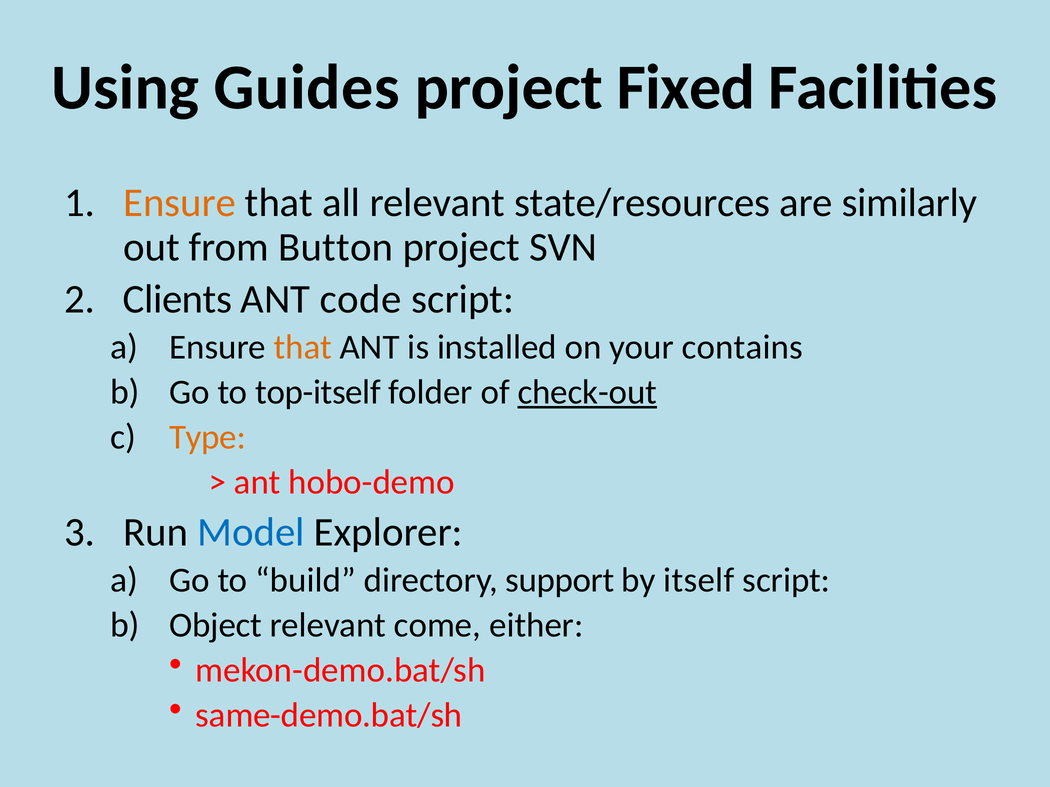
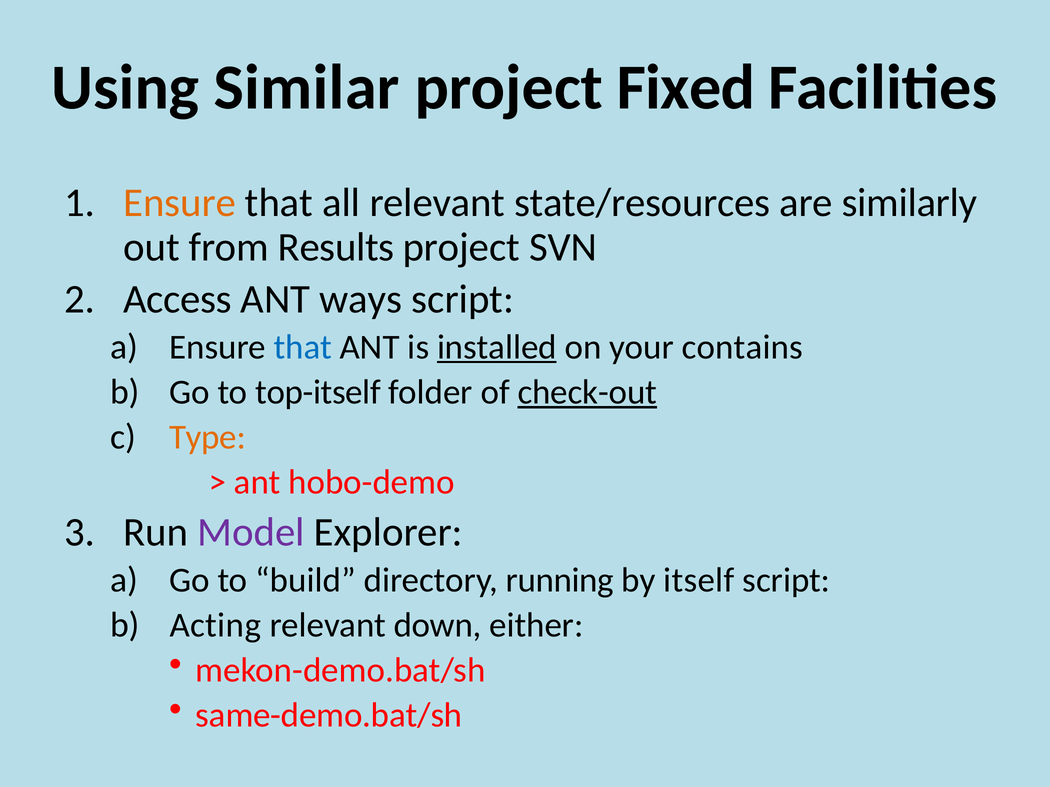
Guides: Guides -> Similar
Button: Button -> Results
Clients: Clients -> Access
code: code -> ways
that at (303, 347) colour: orange -> blue
installed underline: none -> present
Model colour: blue -> purple
support: support -> running
Object: Object -> Acting
come: come -> down
